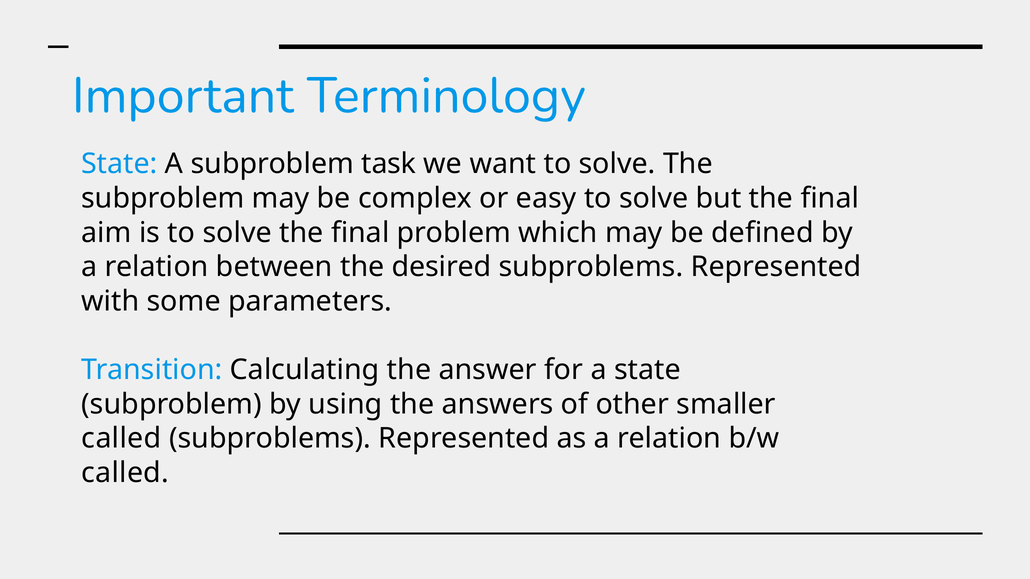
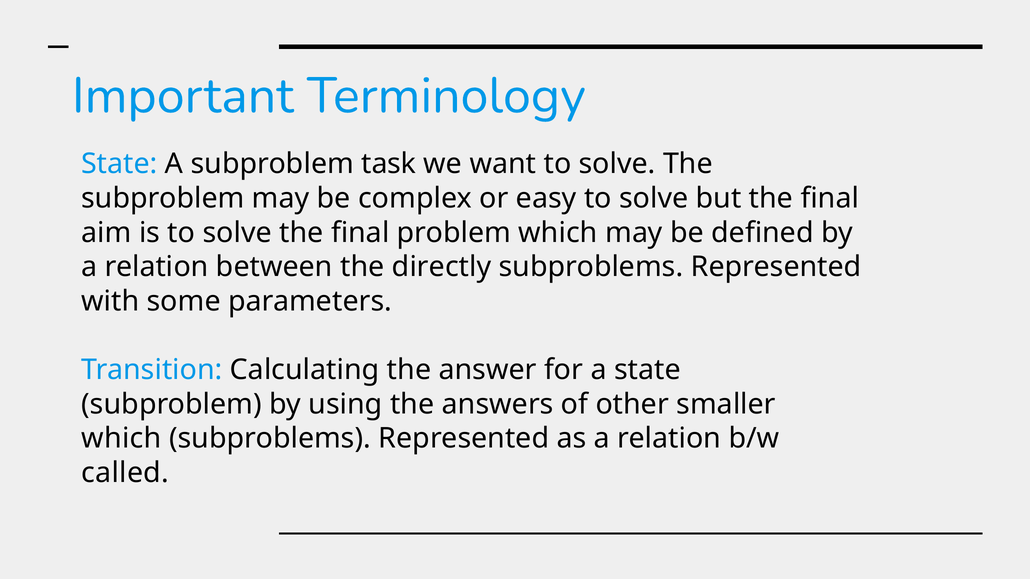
desired: desired -> directly
called at (121, 439): called -> which
